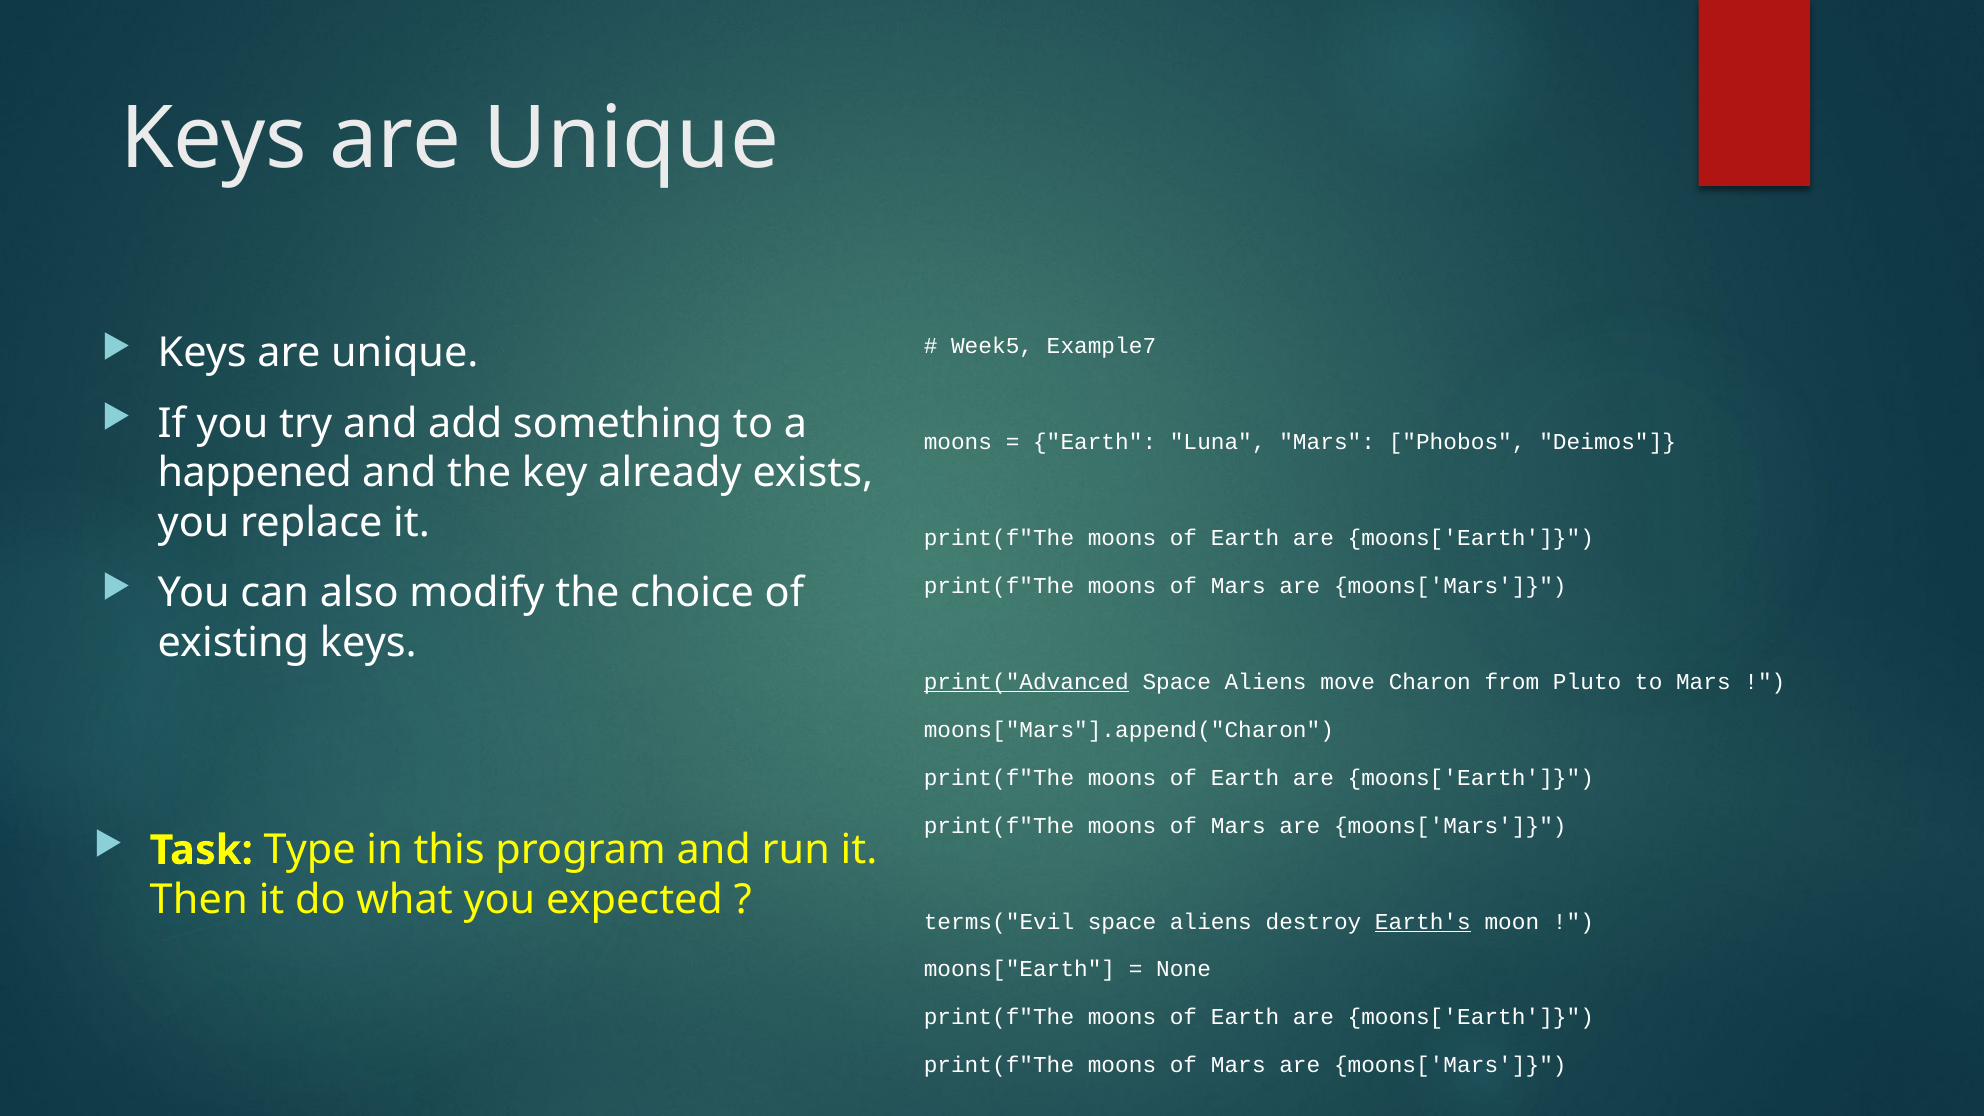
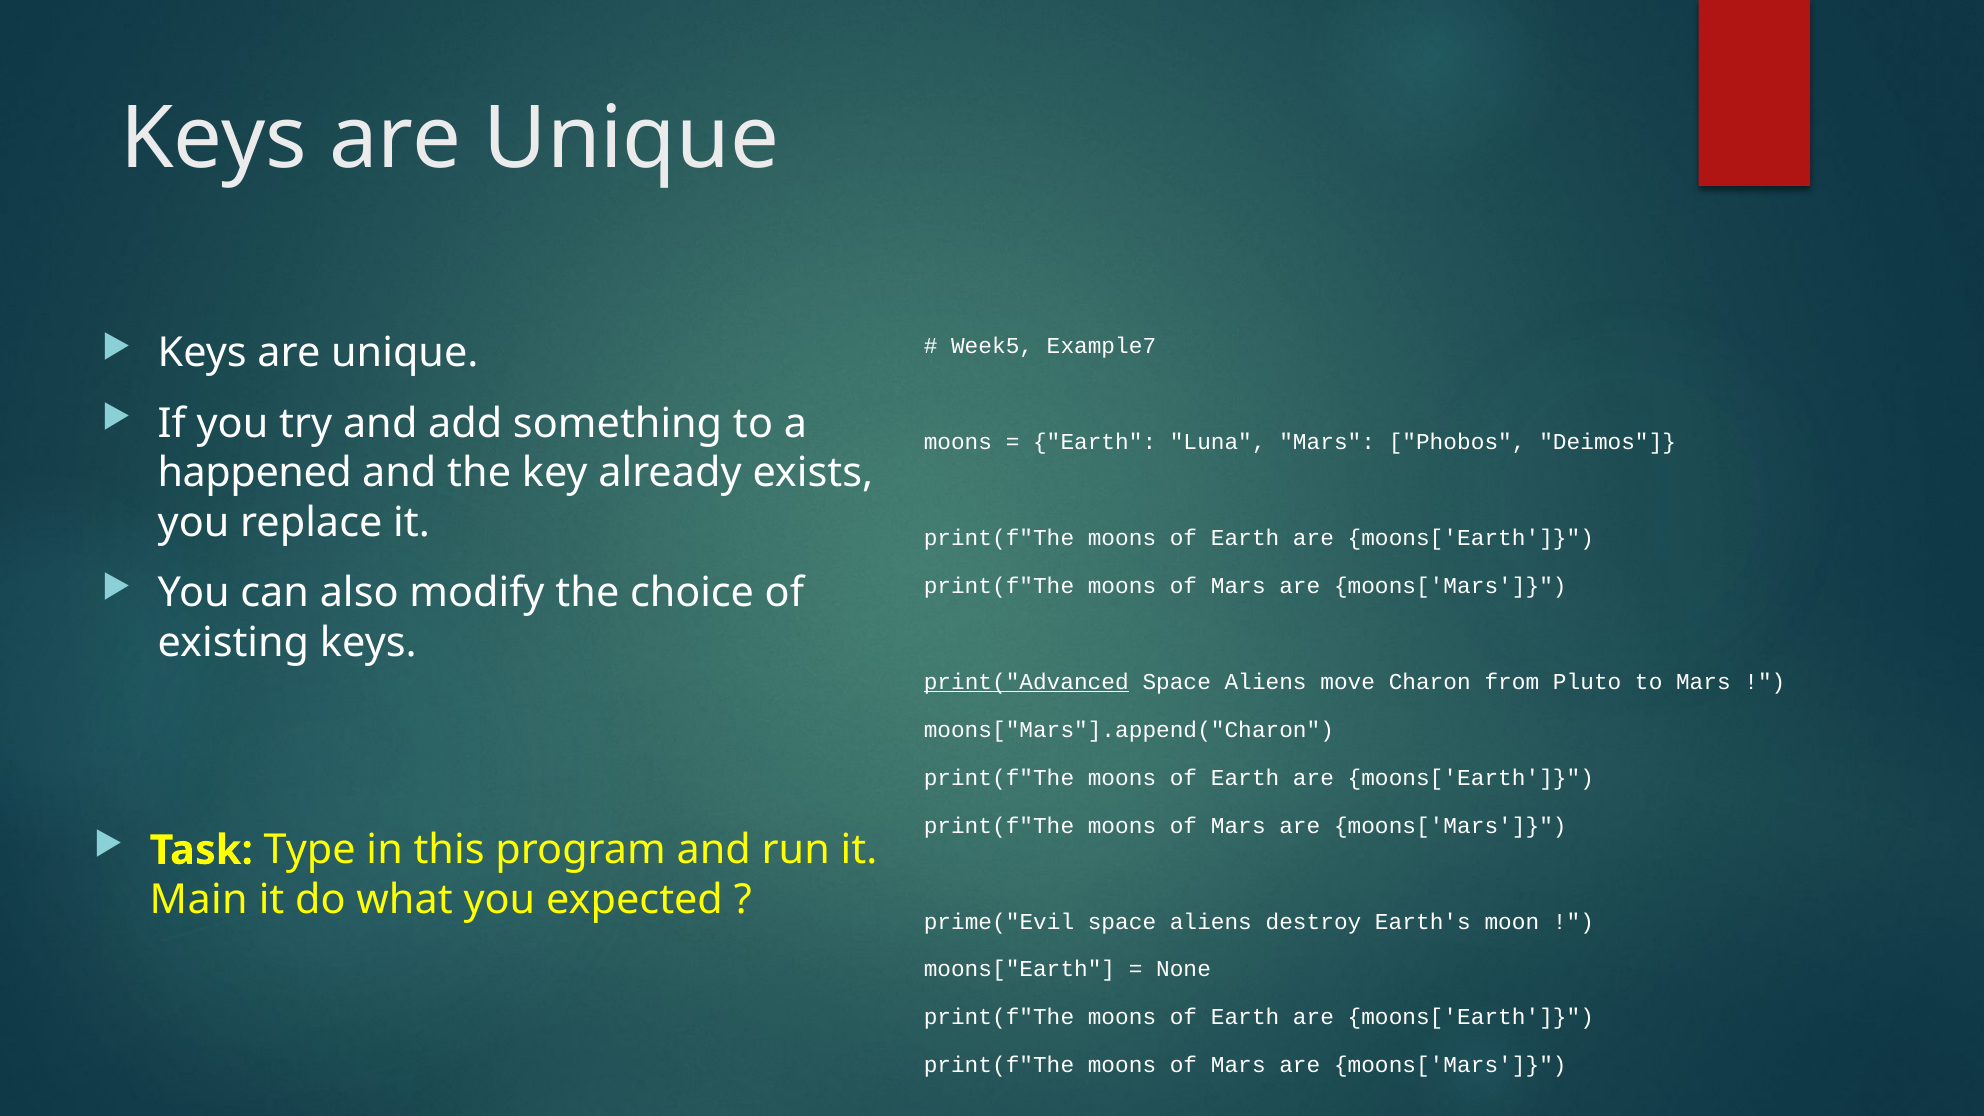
Then: Then -> Main
terms("Evil: terms("Evil -> prime("Evil
Earth's underline: present -> none
